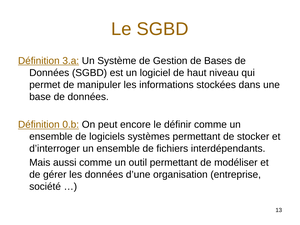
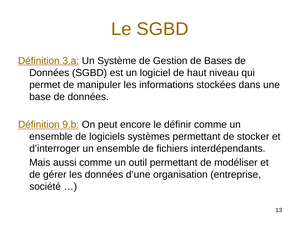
0.b: 0.b -> 9.b
